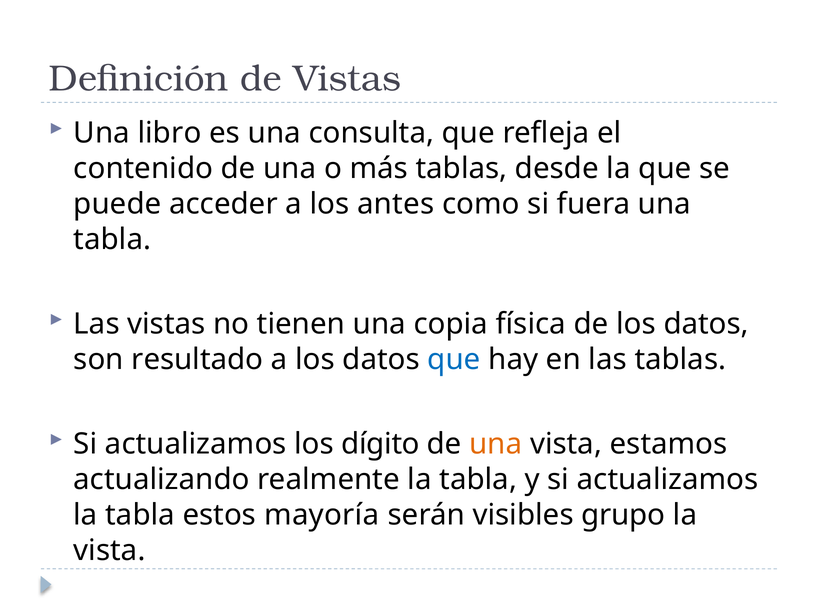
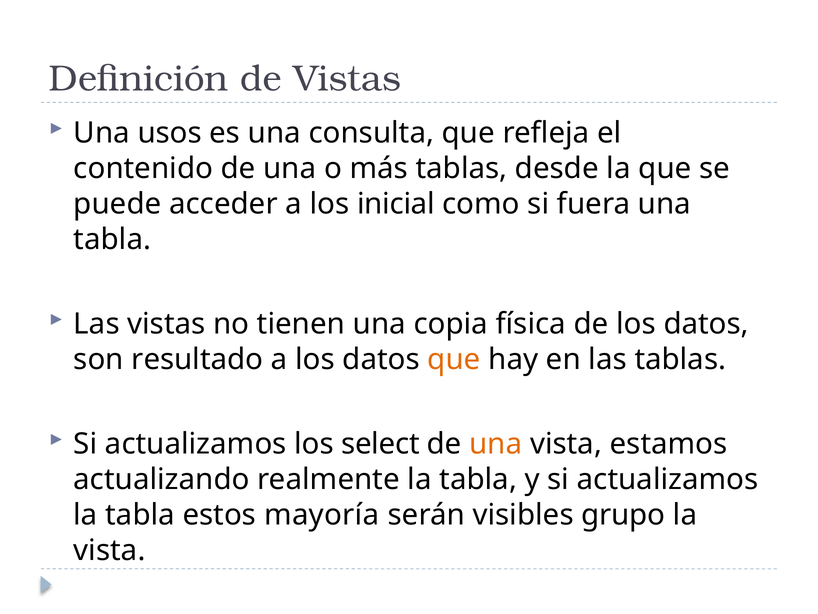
libro: libro -> usos
antes: antes -> inicial
que at (454, 359) colour: blue -> orange
dígito: dígito -> select
